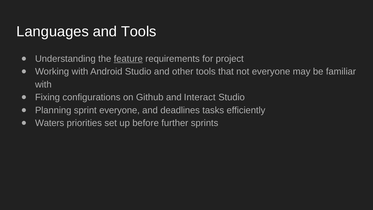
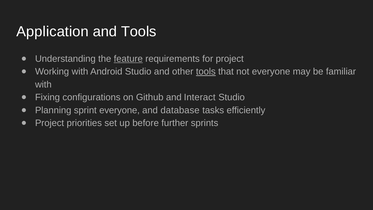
Languages: Languages -> Application
tools at (206, 72) underline: none -> present
deadlines: deadlines -> database
Waters at (50, 123): Waters -> Project
